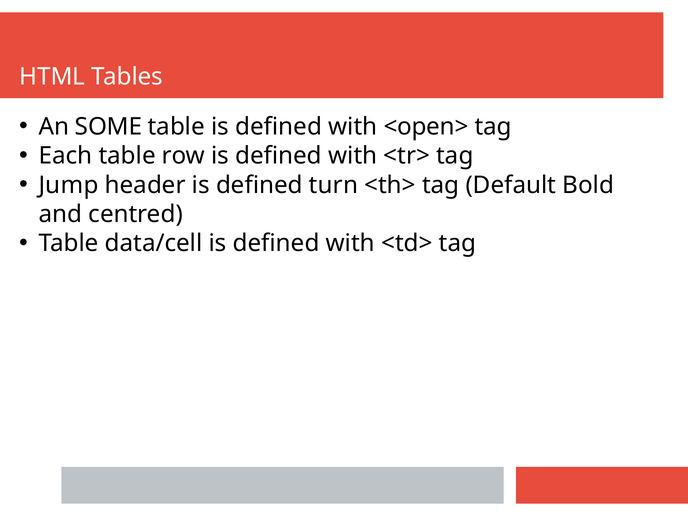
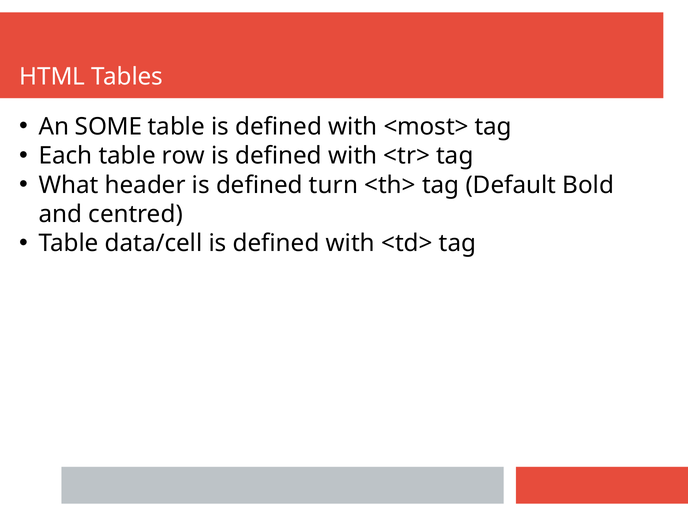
<open>: <open> -> <most>
Jump: Jump -> What
